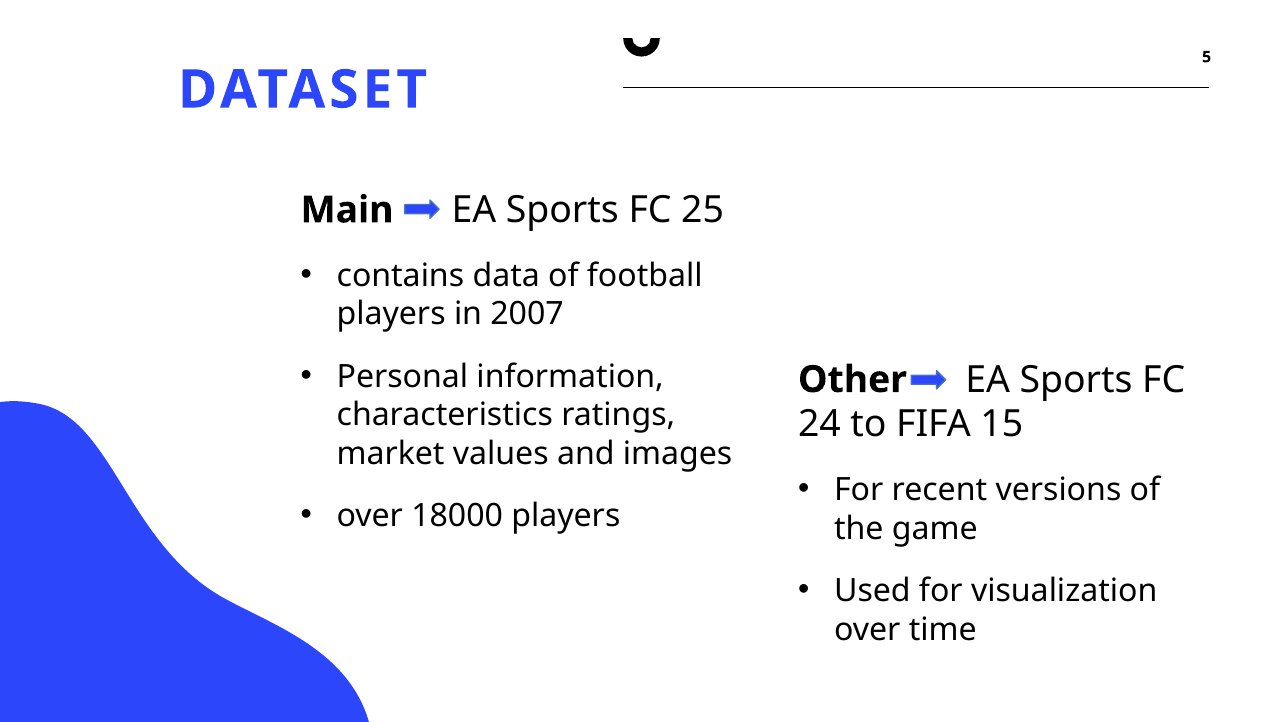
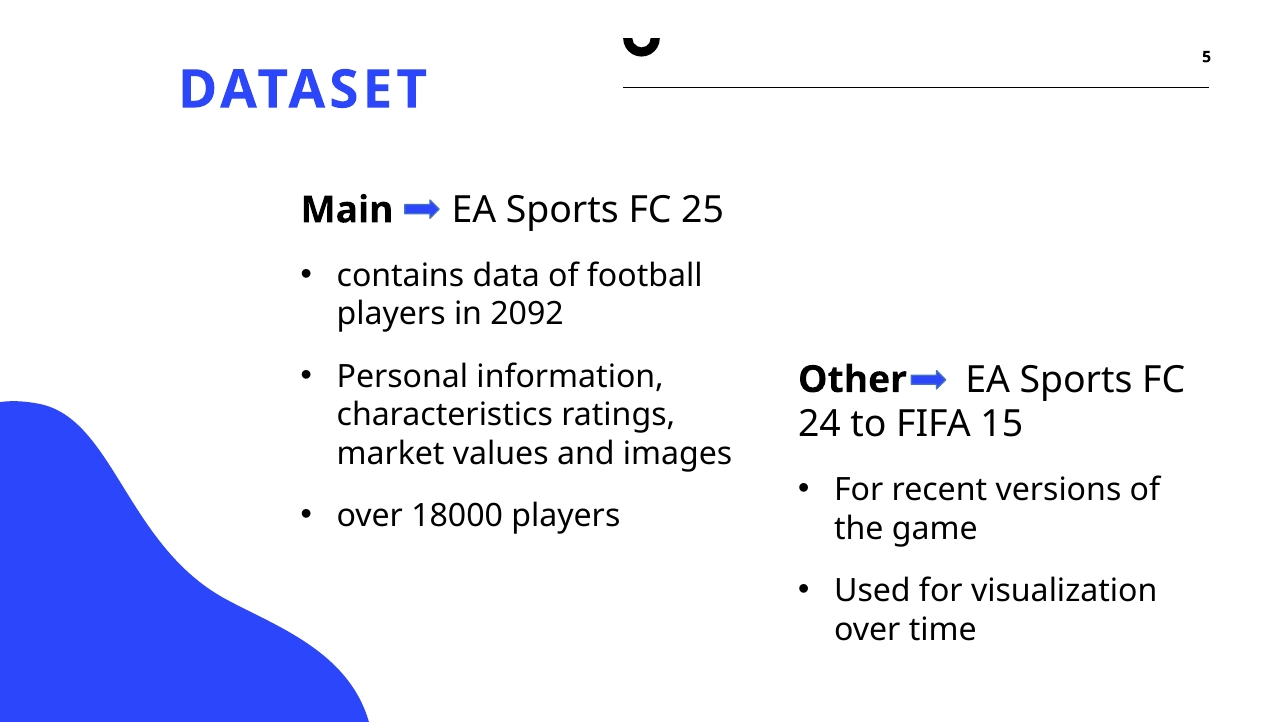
2007: 2007 -> 2092
